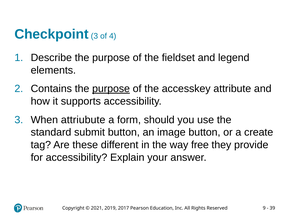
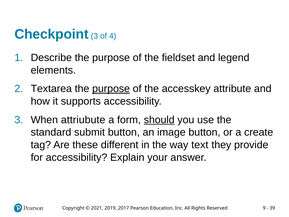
Contains: Contains -> Textarea
should underline: none -> present
free: free -> text
